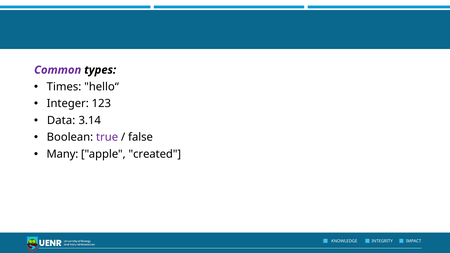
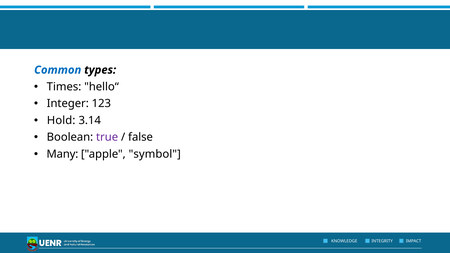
Common colour: purple -> blue
Data: Data -> Hold
created: created -> symbol
